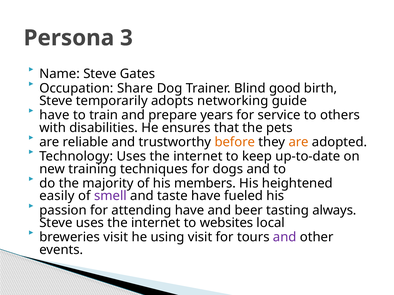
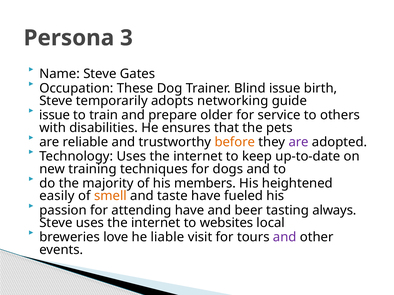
Share: Share -> These
Blind good: good -> issue
have at (54, 115): have -> issue
years: years -> older
are at (299, 142) colour: orange -> purple
smell colour: purple -> orange
breweries visit: visit -> love
using: using -> liable
